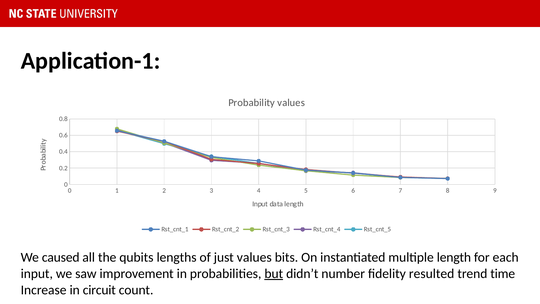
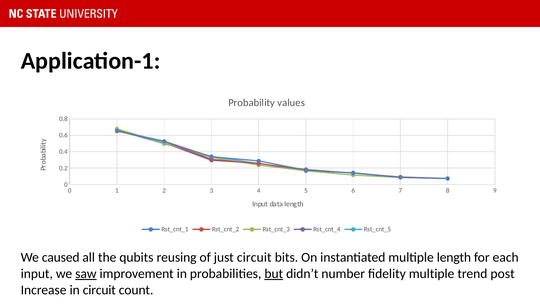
lengths: lengths -> reusing
just values: values -> circuit
saw underline: none -> present
fidelity resulted: resulted -> multiple
time: time -> post
